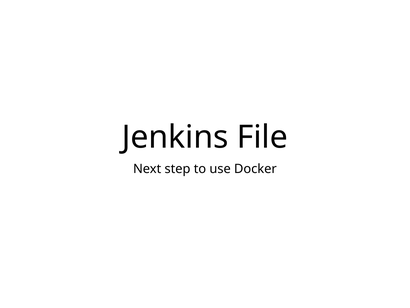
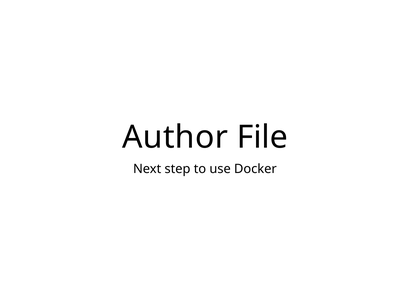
Jenkins: Jenkins -> Author
